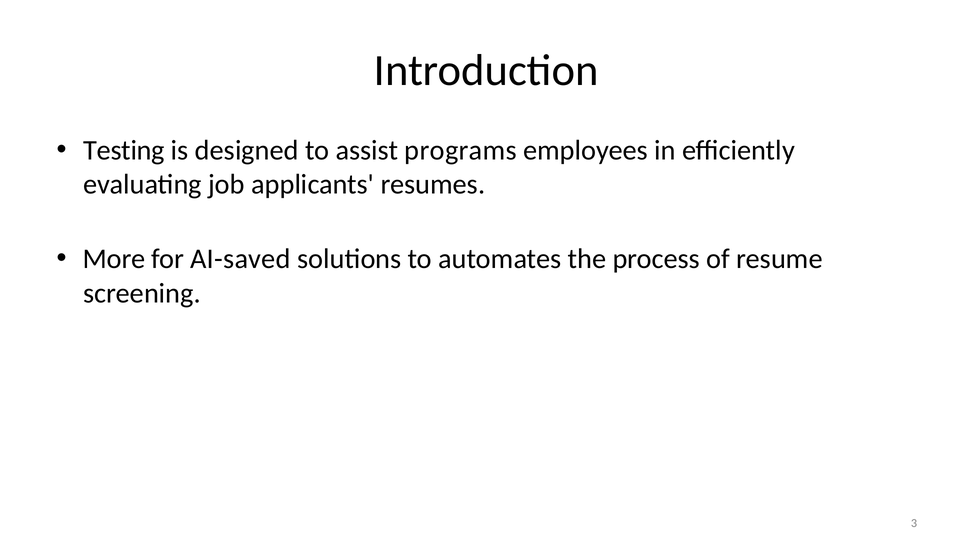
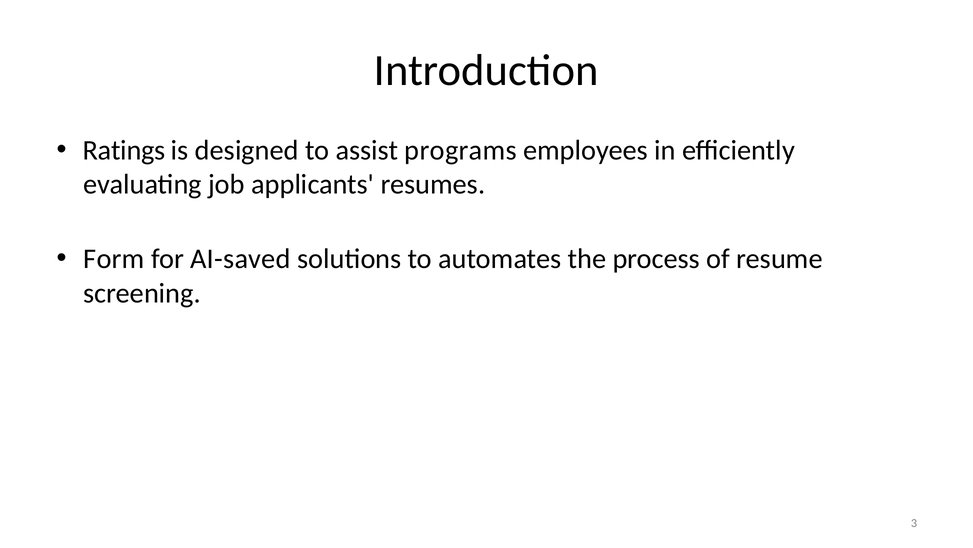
Testing: Testing -> Ratings
More: More -> Form
